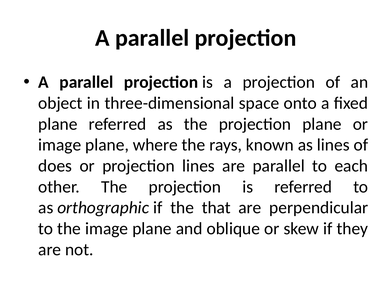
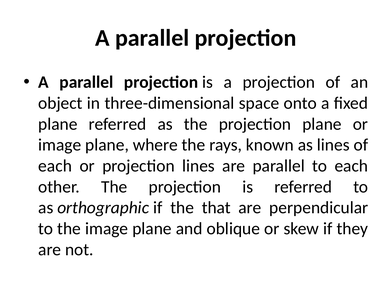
does at (55, 166): does -> each
